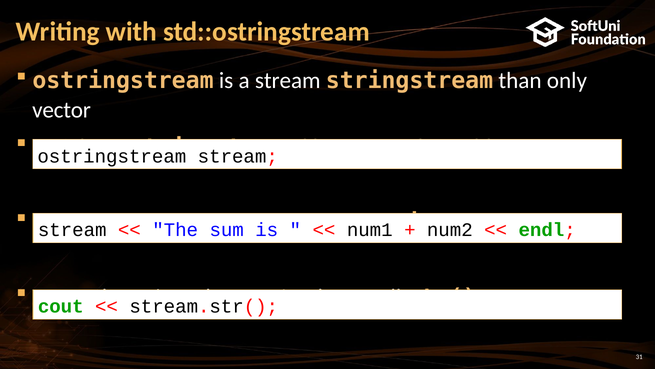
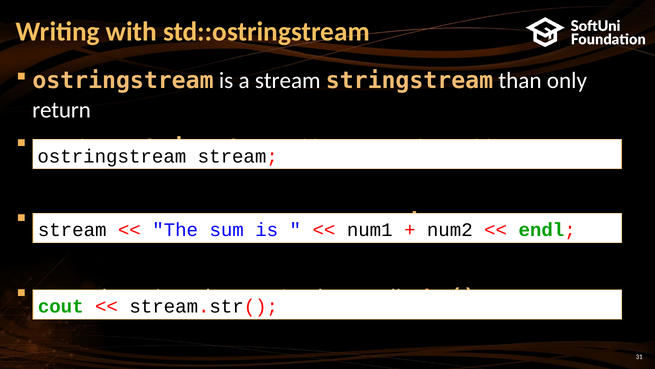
vector: vector -> return
